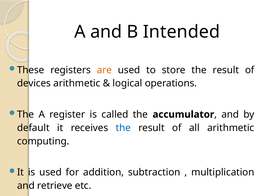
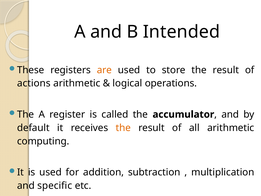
devices: devices -> actions
the at (123, 128) colour: blue -> orange
retrieve: retrieve -> specific
